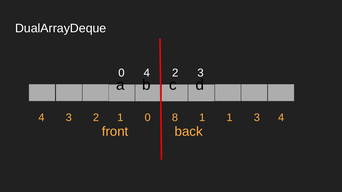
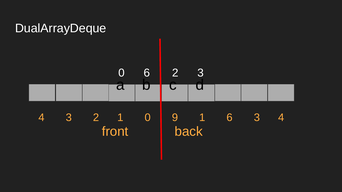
0 4: 4 -> 6
8: 8 -> 9
1 1: 1 -> 6
